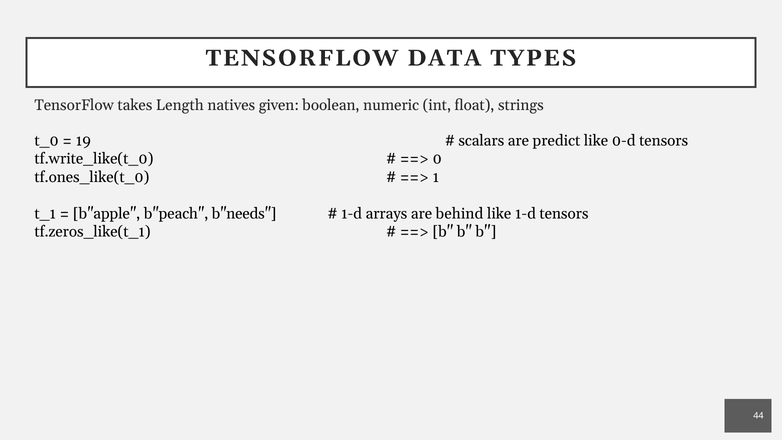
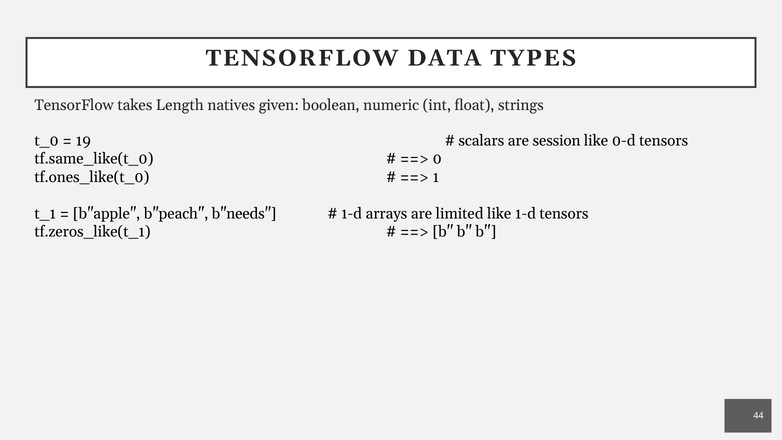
predict: predict -> session
tf.write_like(t_0: tf.write_like(t_0 -> tf.same_like(t_0
behind: behind -> limited
